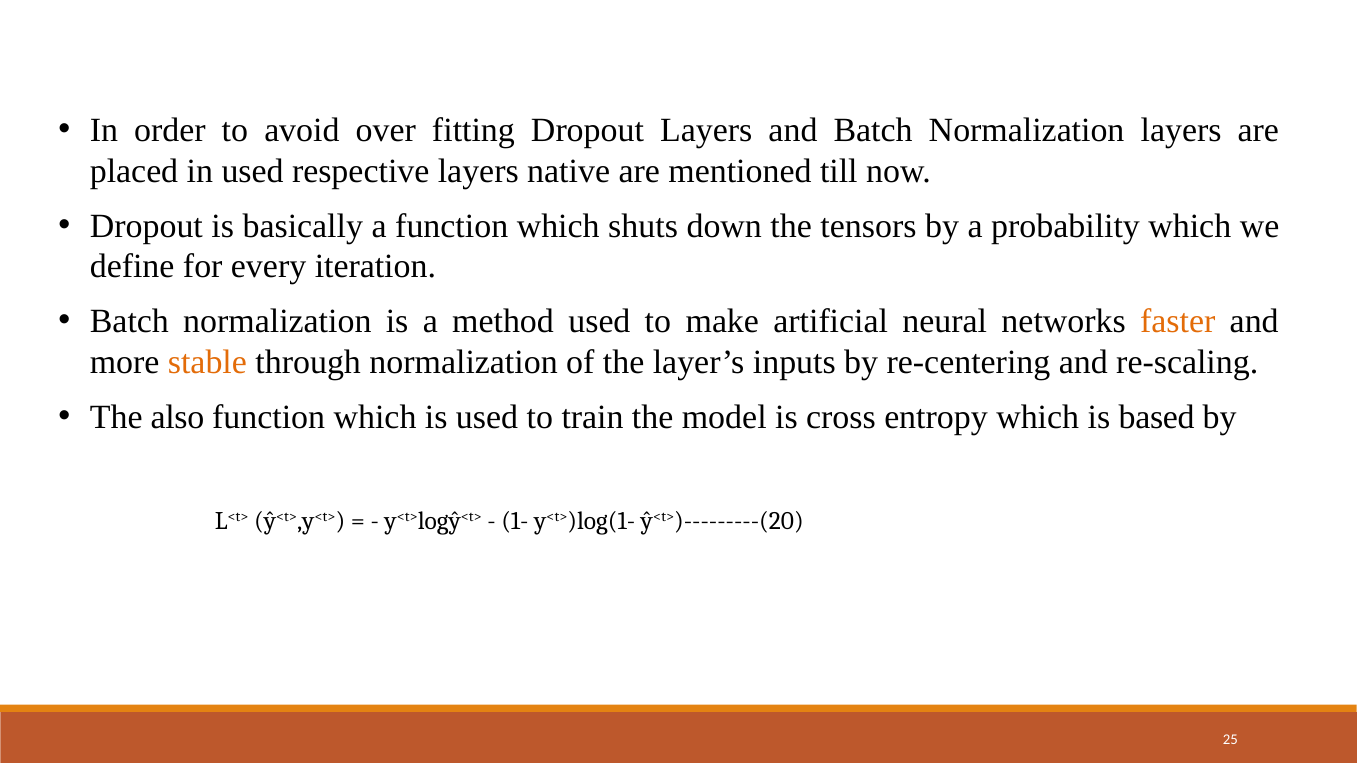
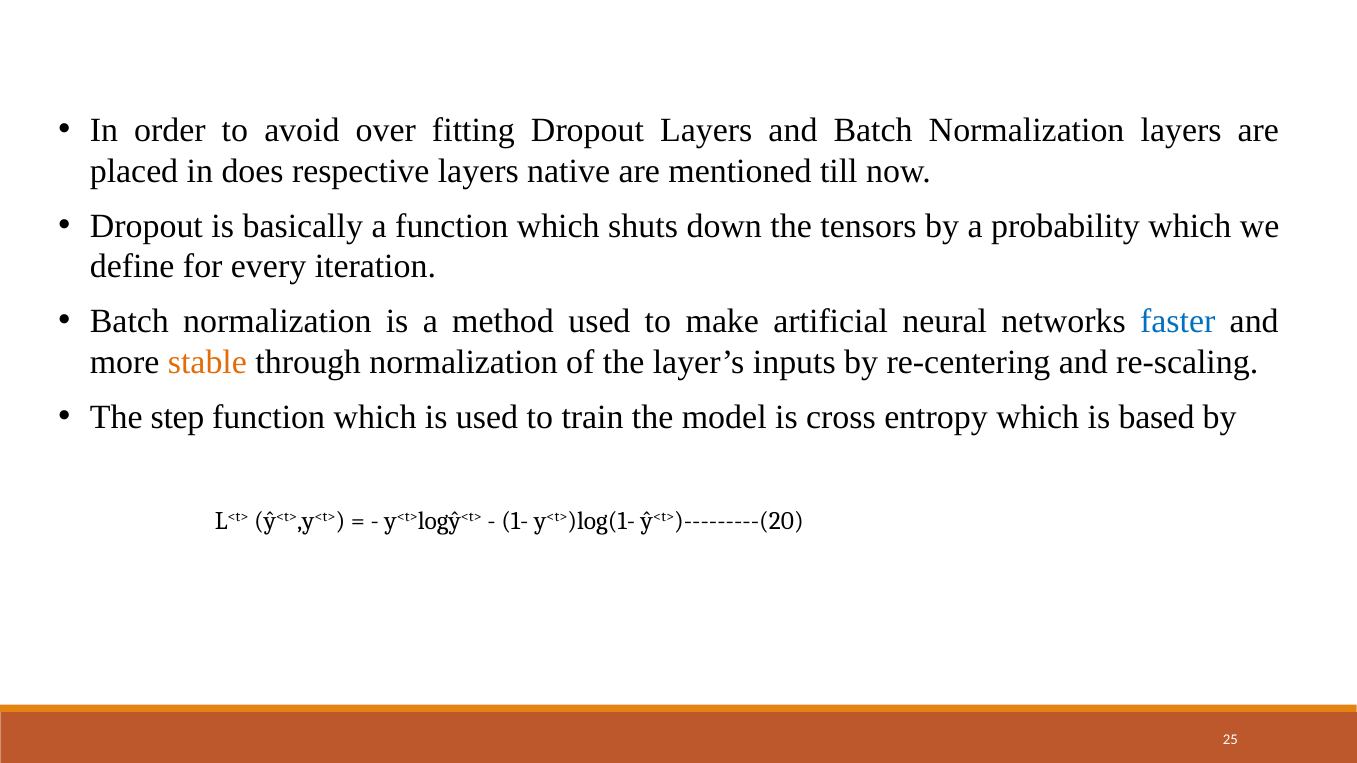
in used: used -> does
faster colour: orange -> blue
also: also -> step
